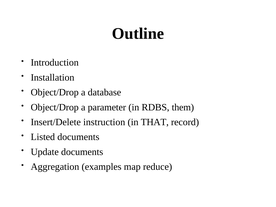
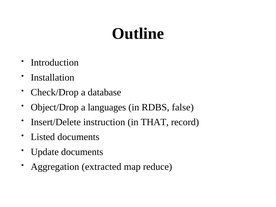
Object/Drop at (55, 92): Object/Drop -> Check/Drop
parameter: parameter -> languages
them: them -> false
examples: examples -> extracted
